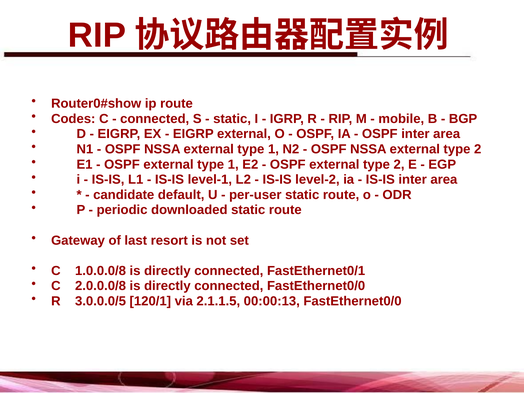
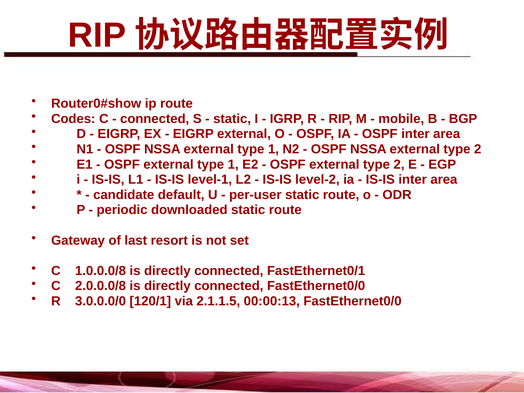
3.0.0.0/5: 3.0.0.0/5 -> 3.0.0.0/0
